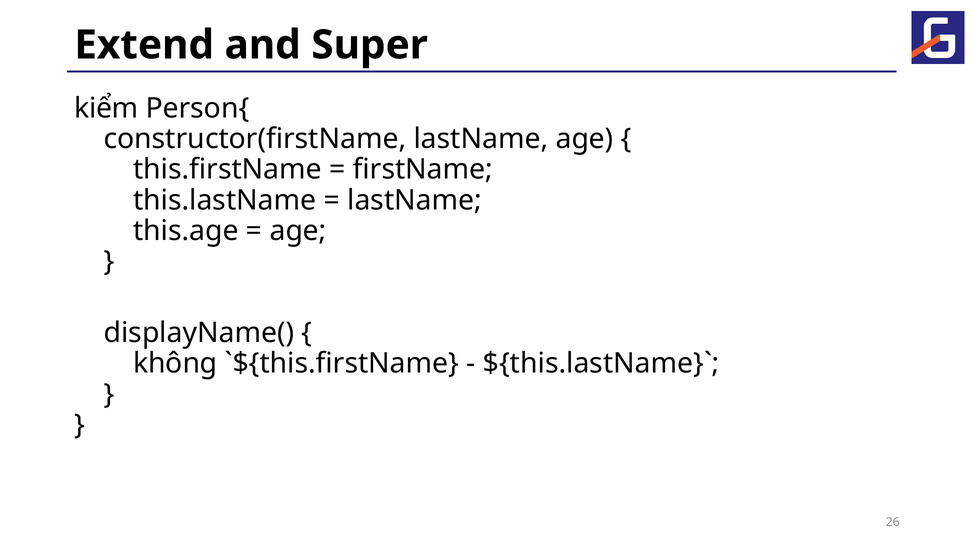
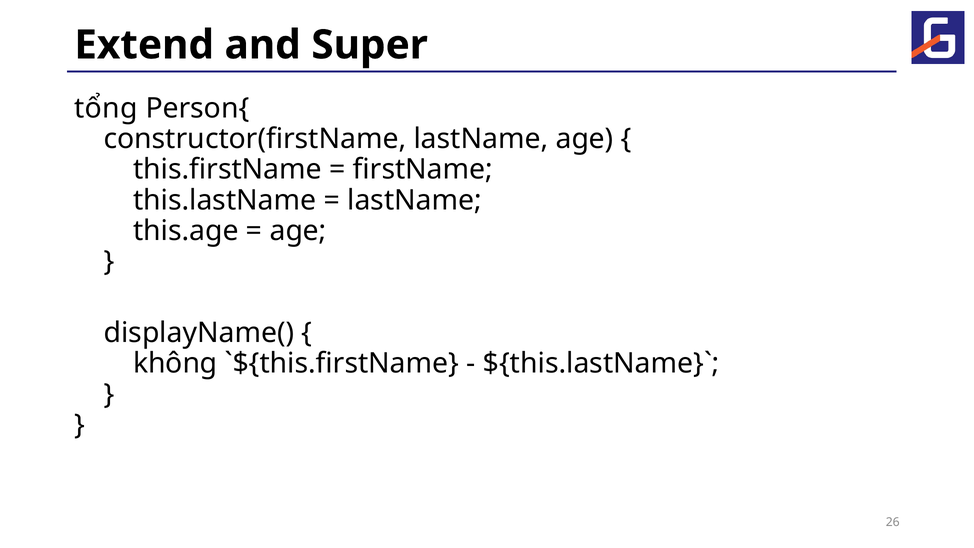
kiểm: kiểm -> tổng
